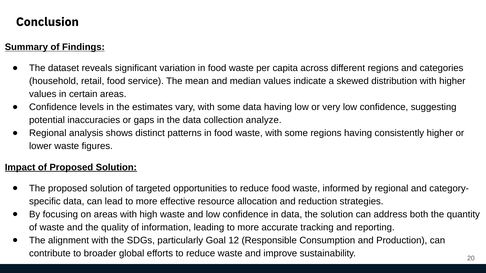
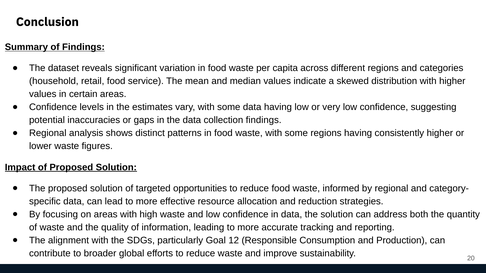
collection analyze: analyze -> findings
